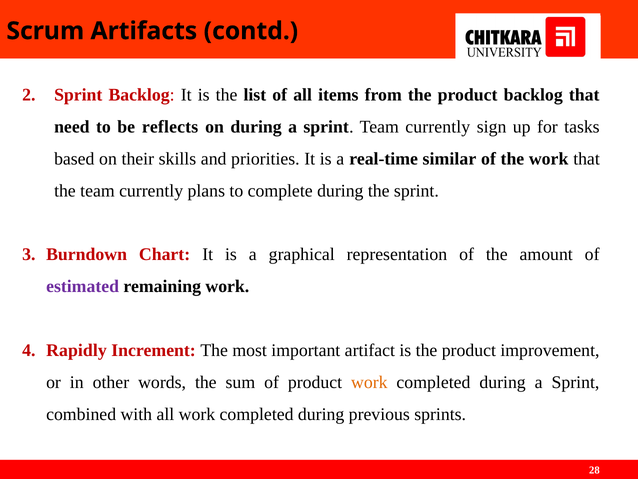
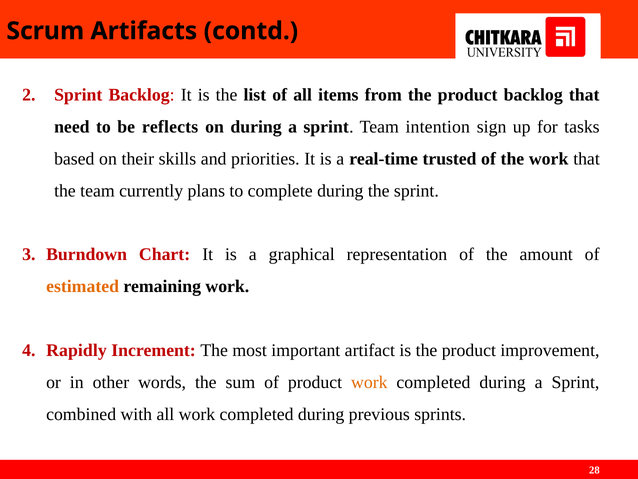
sprint Team currently: currently -> intention
similar: similar -> trusted
estimated colour: purple -> orange
